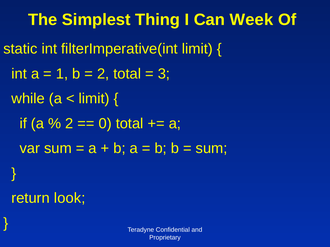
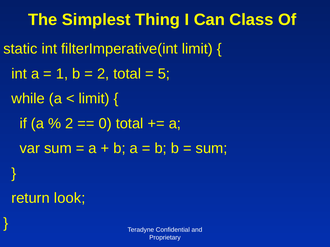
Week: Week -> Class
3: 3 -> 5
